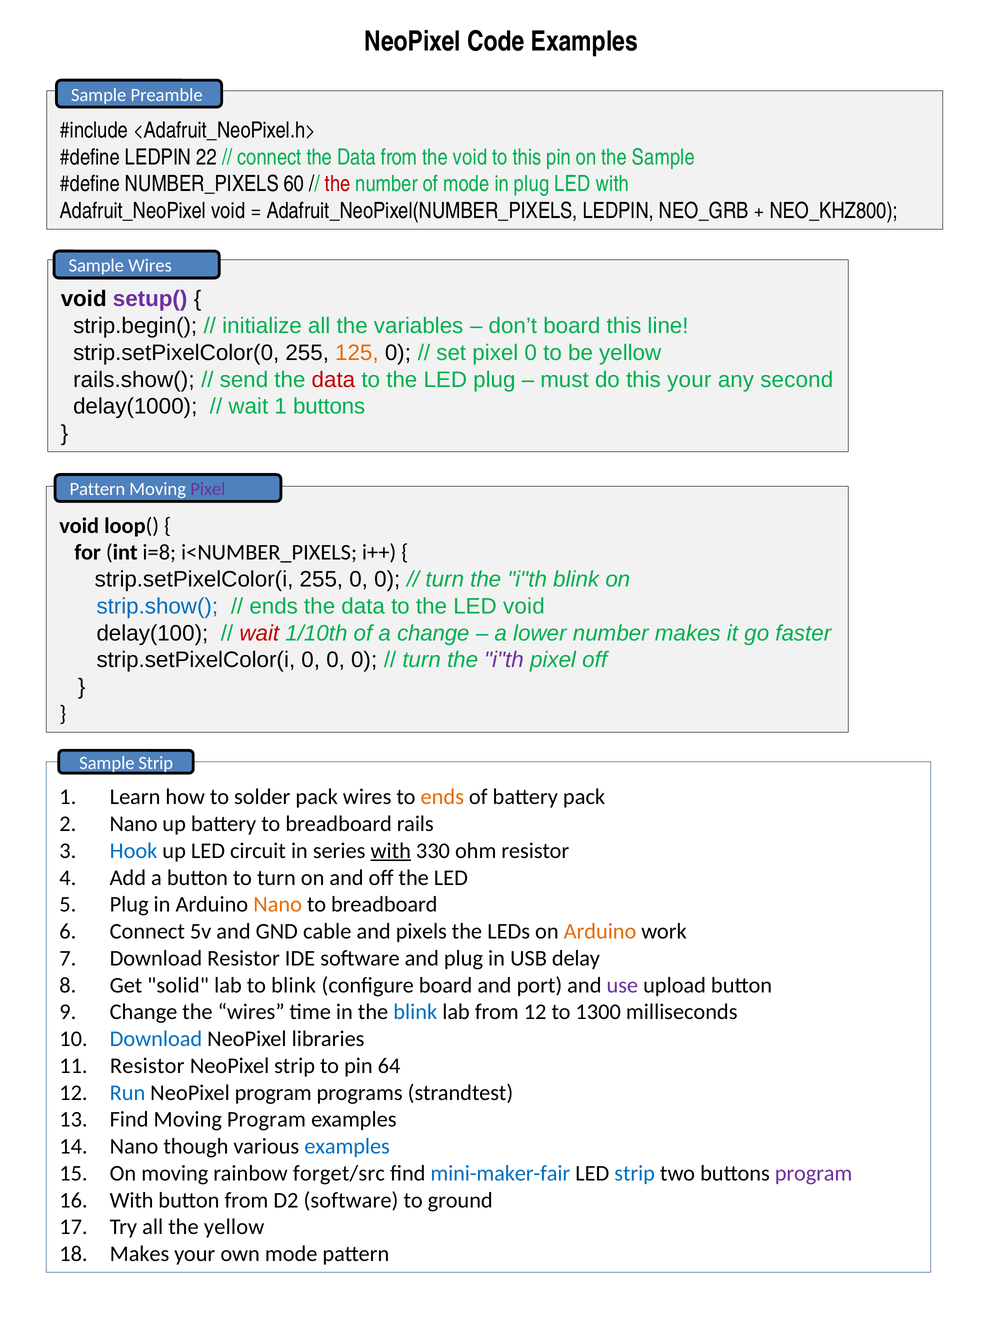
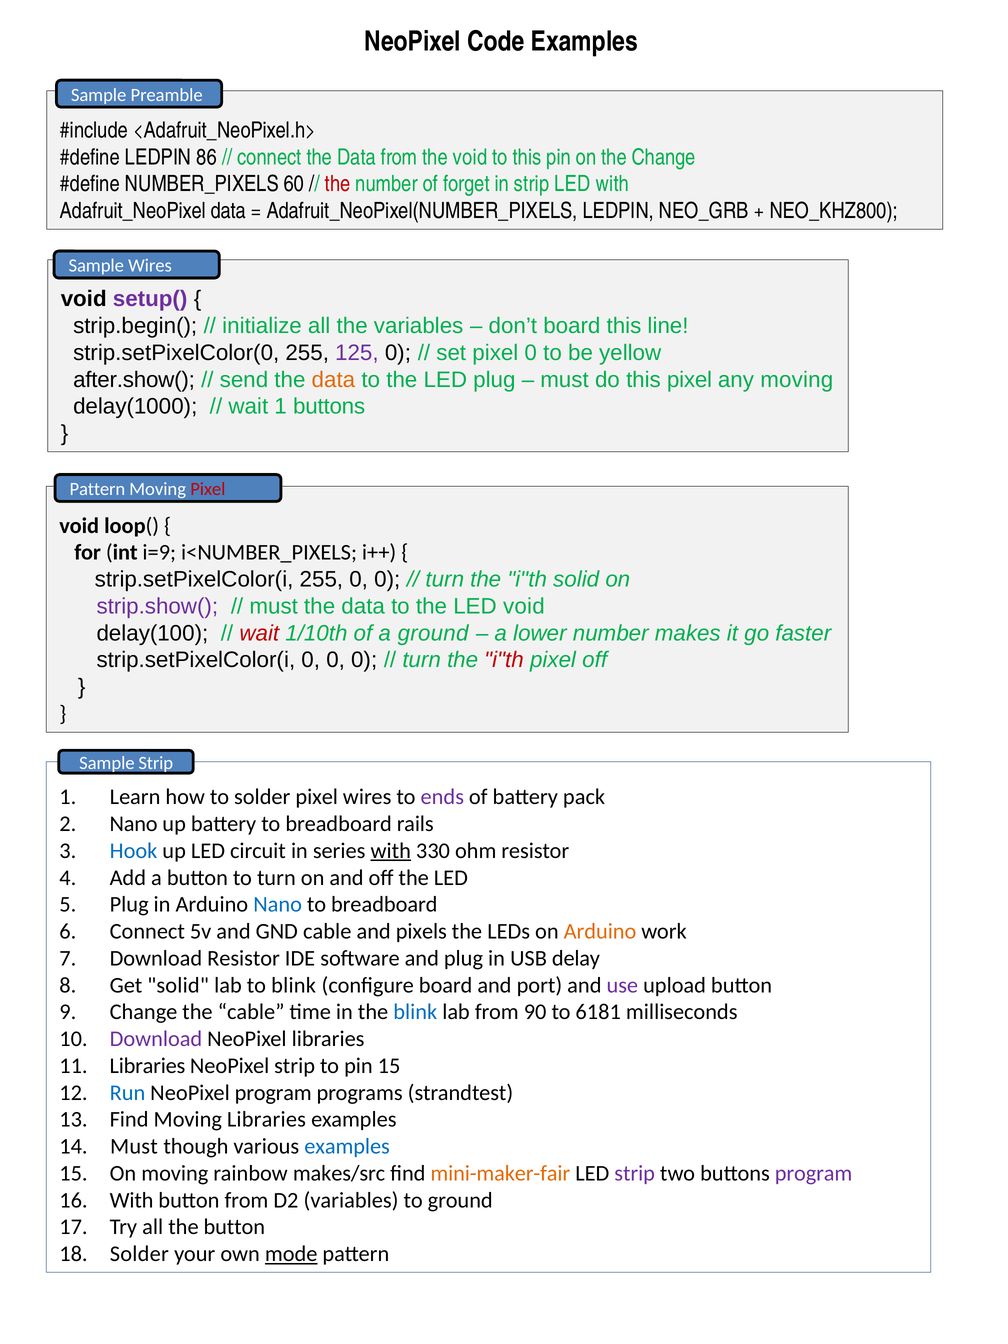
22: 22 -> 86
the Sample: Sample -> Change
of mode: mode -> forget
in plug: plug -> strip
Adafruit_NeoPixel void: void -> data
125 colour: orange -> purple
rails.show(: rails.show( -> after.show(
data at (333, 380) colour: red -> orange
this your: your -> pixel
any second: second -> moving
Pixel at (208, 489) colour: purple -> red
i=8: i=8 -> i=9
i"th blink: blink -> solid
strip.show( colour: blue -> purple
ends at (274, 606): ends -> must
a change: change -> ground
i"th at (504, 660) colour: purple -> red
solder pack: pack -> pixel
ends at (442, 797) colour: orange -> purple
Nano at (278, 905) colour: orange -> blue
the wires: wires -> cable
from 12: 12 -> 90
1300: 1300 -> 6181
Download at (156, 1039) colour: blue -> purple
Resistor at (147, 1066): Resistor -> Libraries
pin 64: 64 -> 15
Moving Program: Program -> Libraries
Nano at (134, 1146): Nano -> Must
forget/src: forget/src -> makes/src
mini-maker-fair colour: blue -> orange
strip at (635, 1173) colour: blue -> purple
D2 software: software -> variables
the yellow: yellow -> button
Makes at (140, 1254): Makes -> Solder
mode at (291, 1254) underline: none -> present
